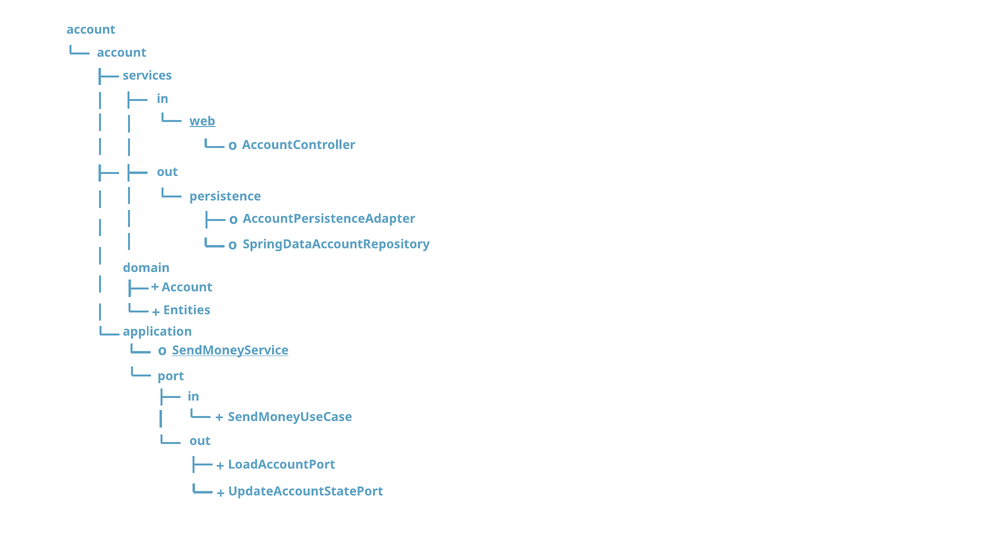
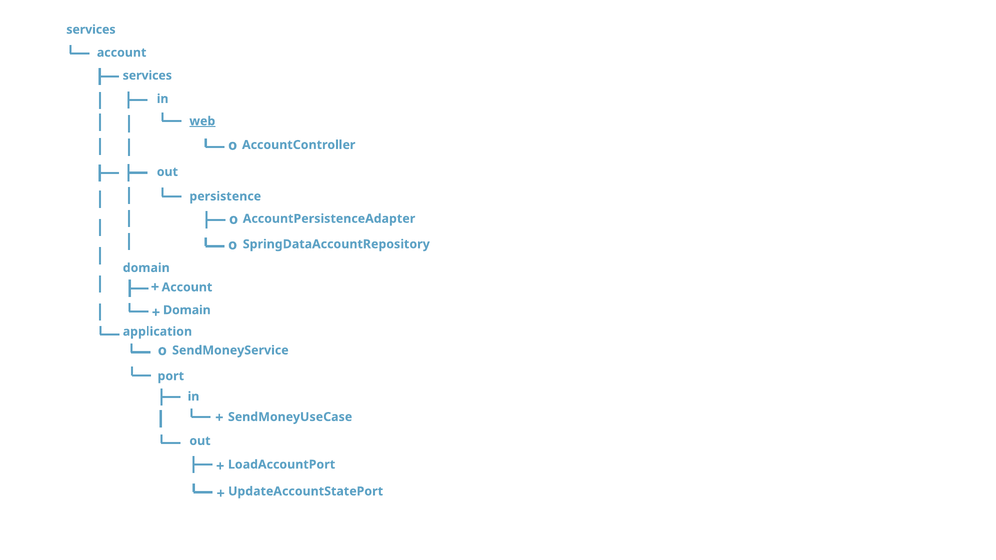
account at (91, 30): account -> services
Entities at (187, 310): Entities -> Domain
SendMoneyService underline: present -> none
